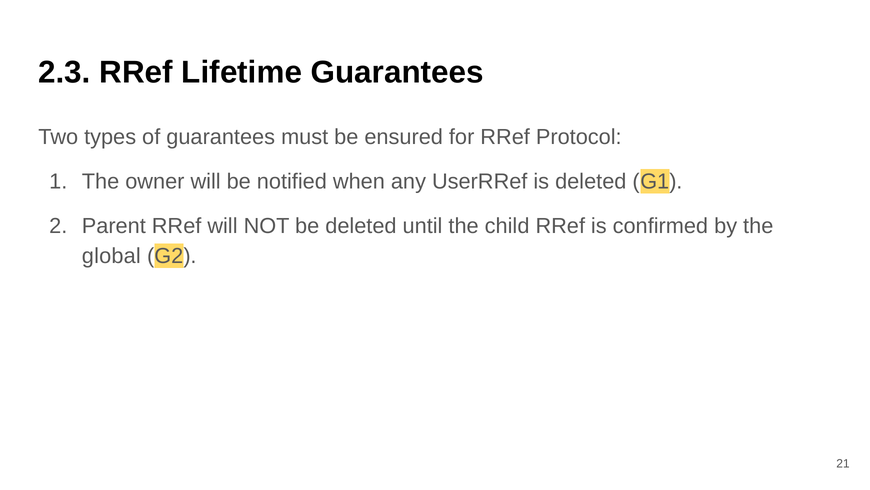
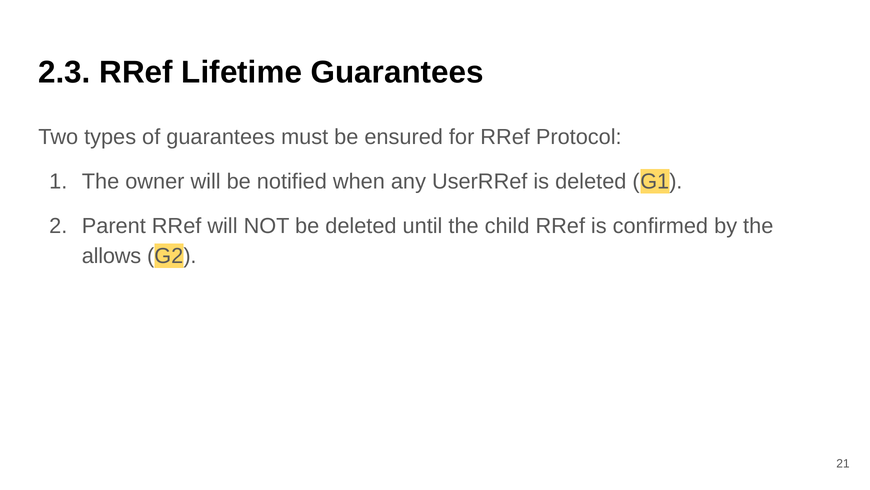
global: global -> allows
